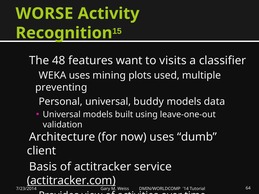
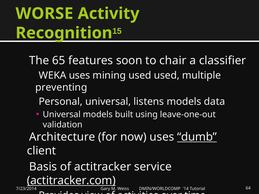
48: 48 -> 65
want: want -> soon
visits: visits -> chair
mining plots: plots -> used
buddy: buddy -> listens
dumb underline: none -> present
